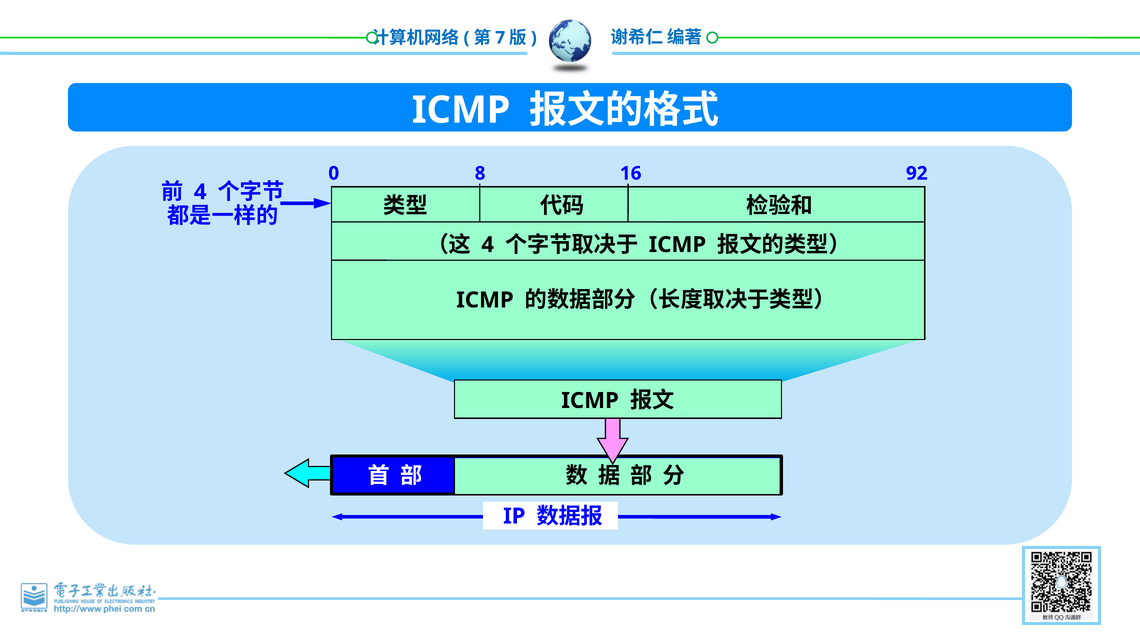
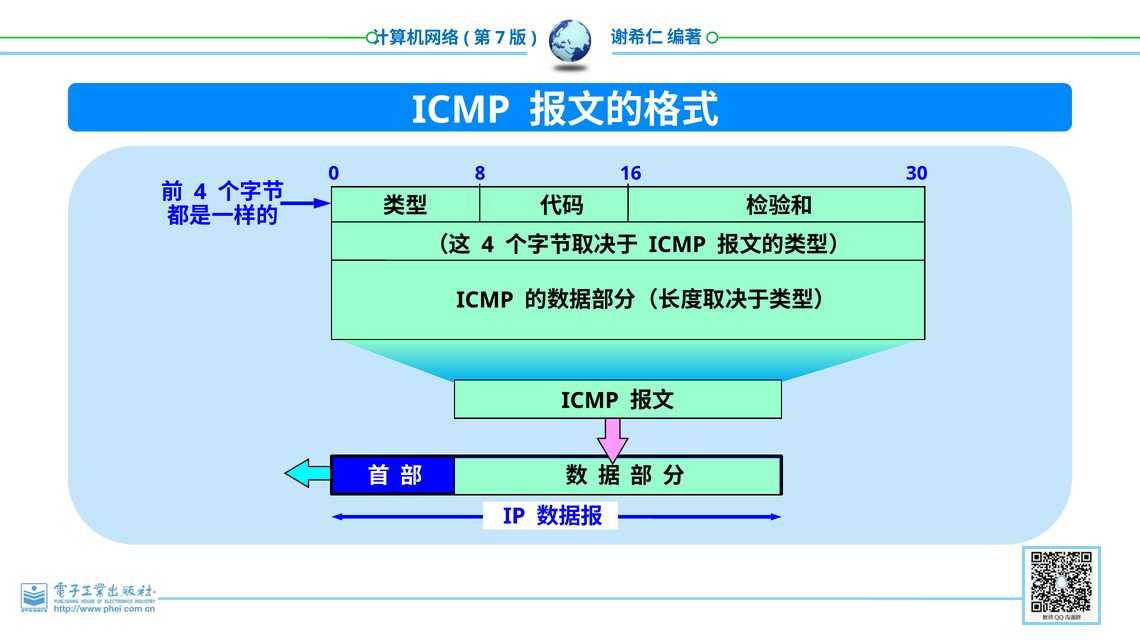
92: 92 -> 30
